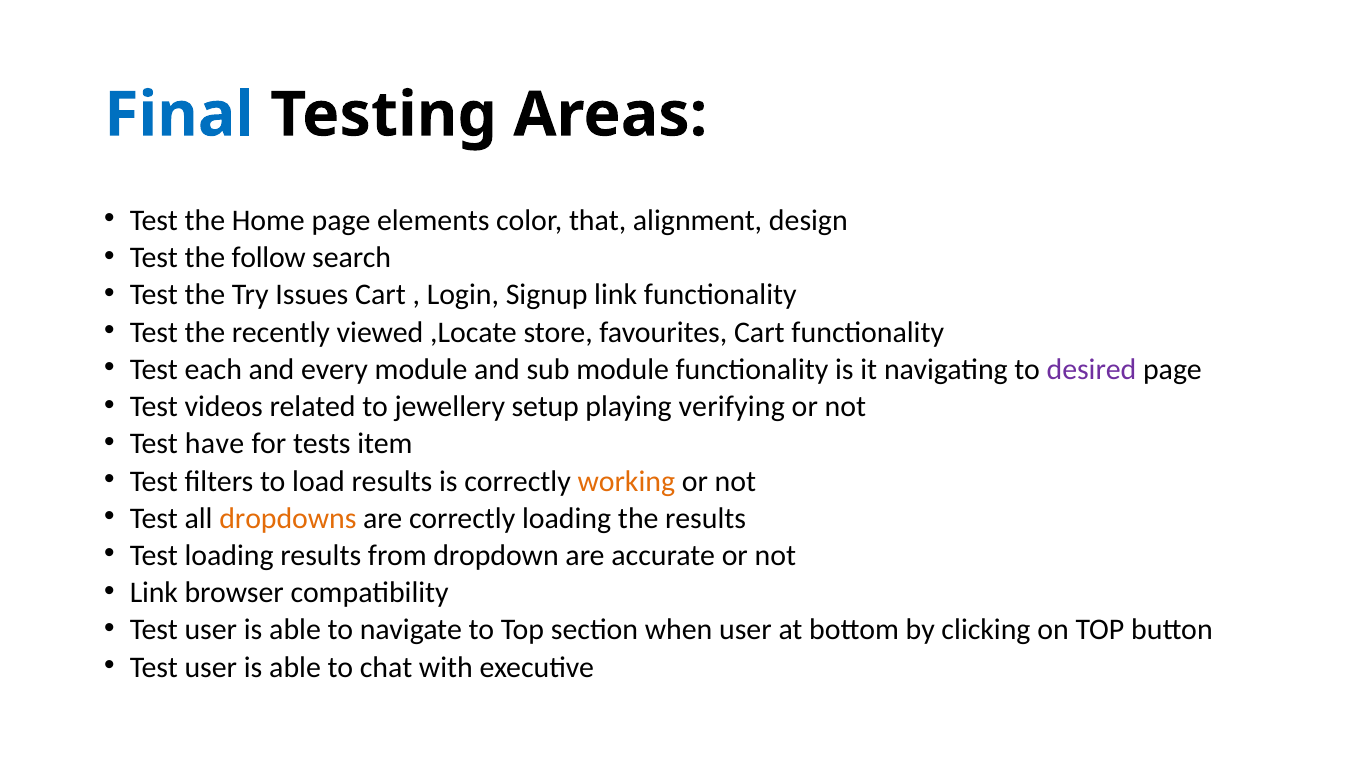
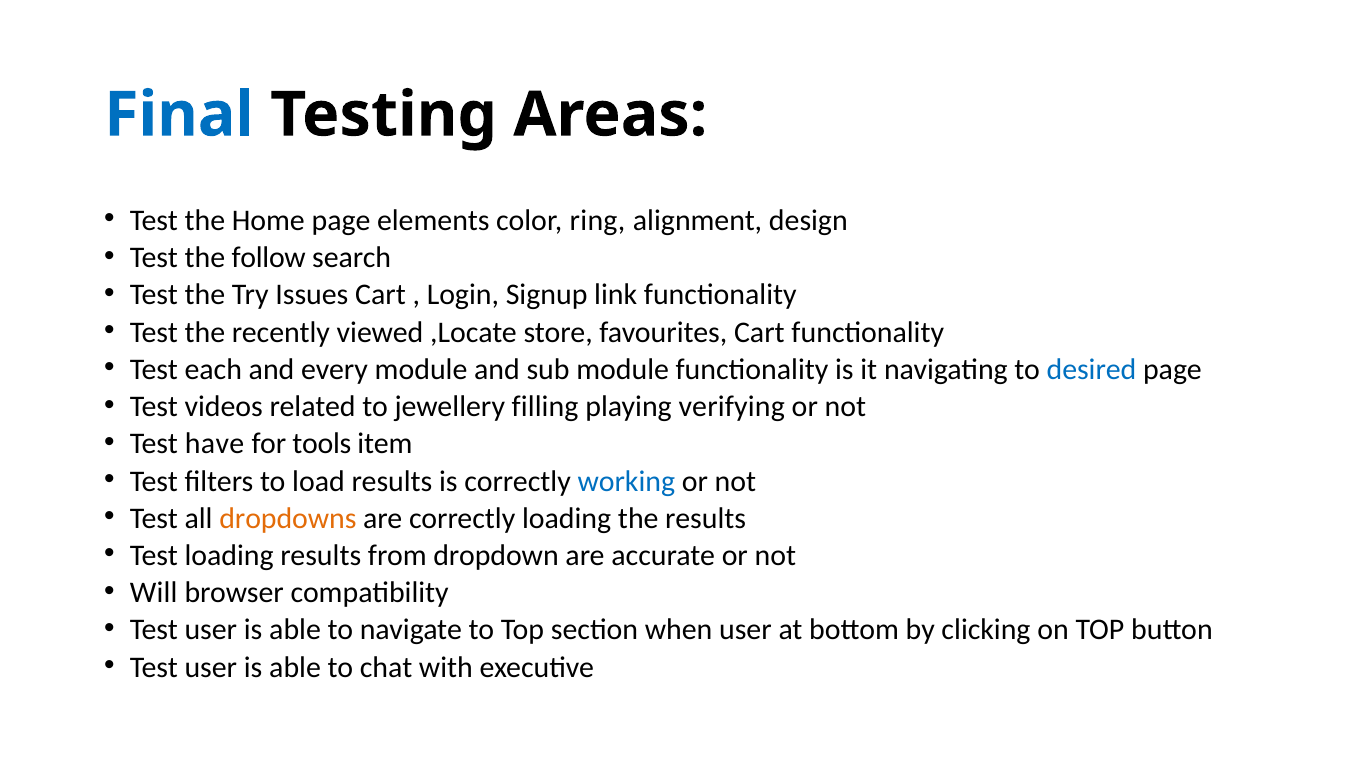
that: that -> ring
desired colour: purple -> blue
setup: setup -> filling
tests: tests -> tools
working colour: orange -> blue
Link at (154, 592): Link -> Will
